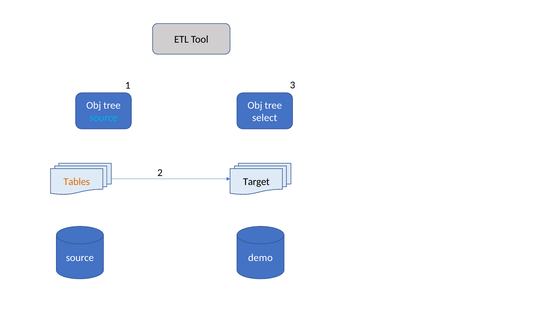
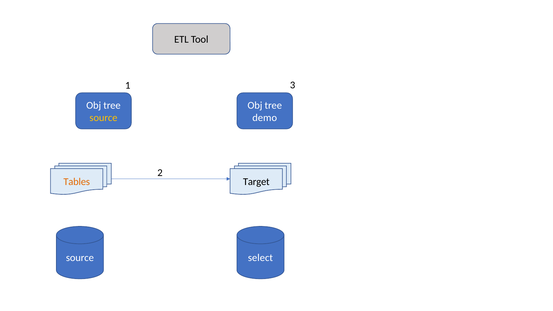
source at (103, 118) colour: light blue -> yellow
select: select -> demo
demo: demo -> select
